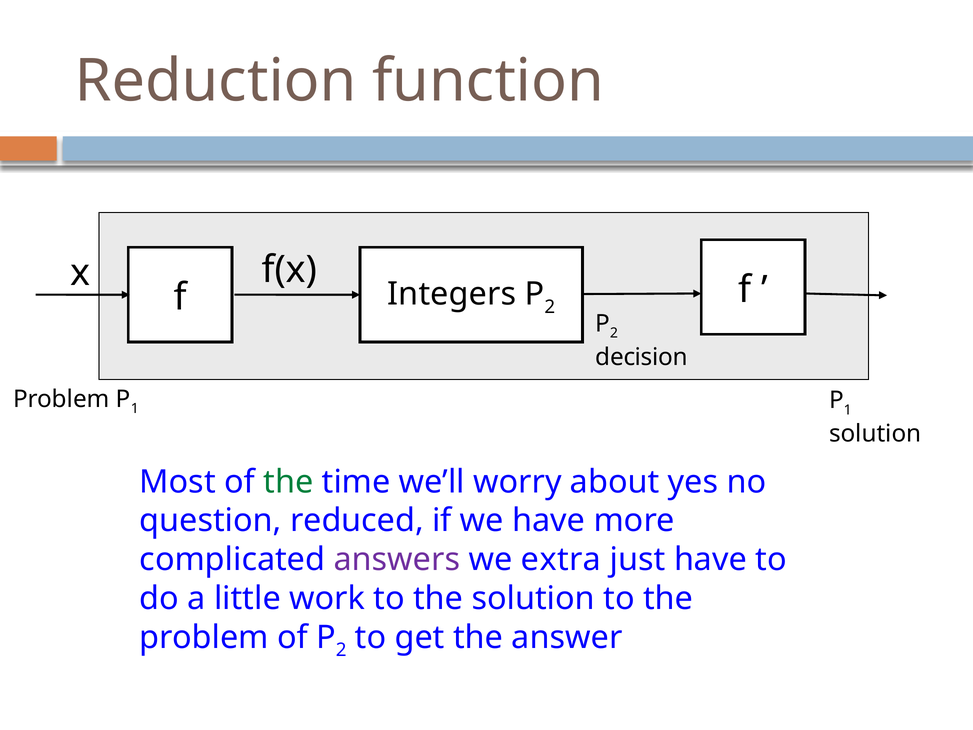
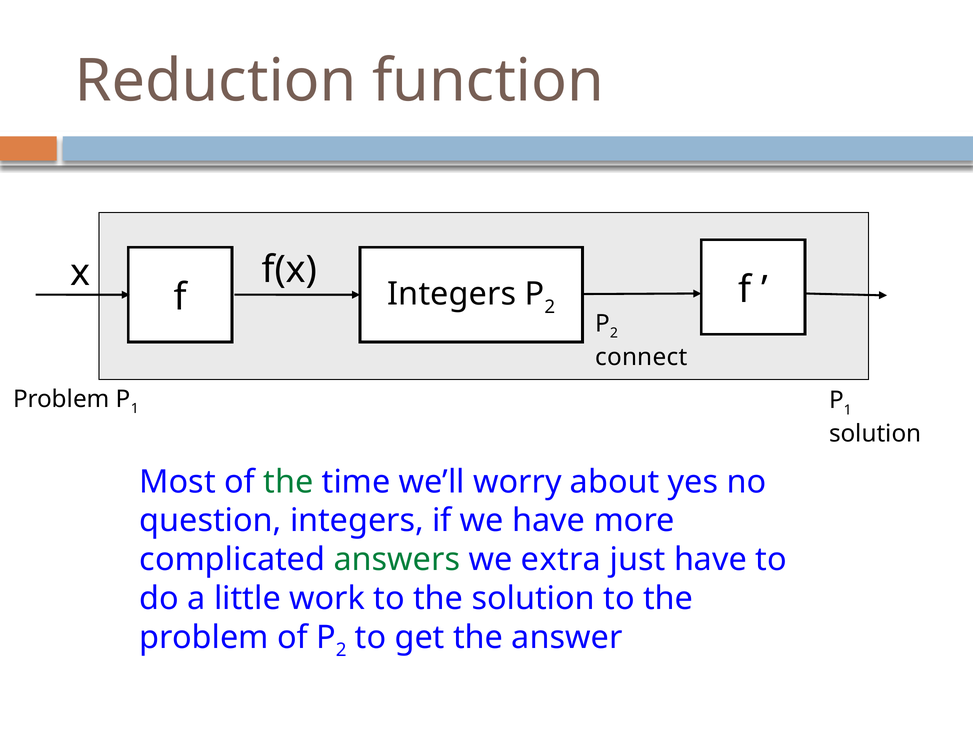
decision: decision -> connect
question reduced: reduced -> integers
answers colour: purple -> green
